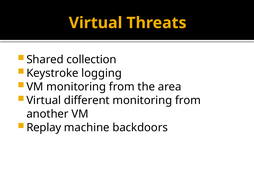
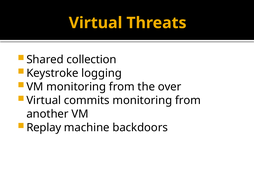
area: area -> over
different: different -> commits
